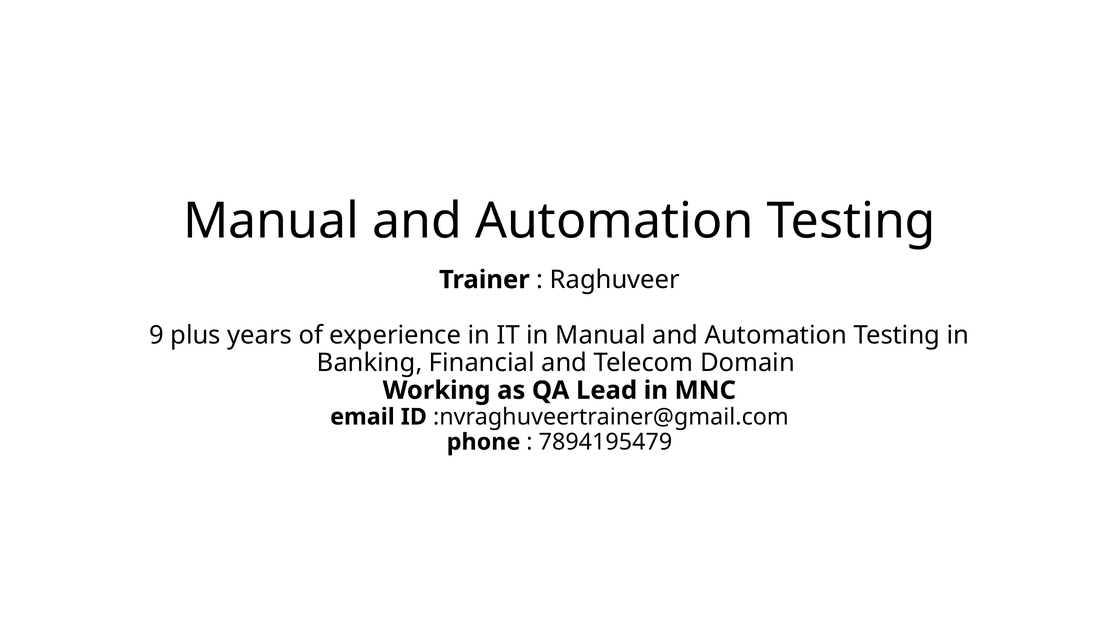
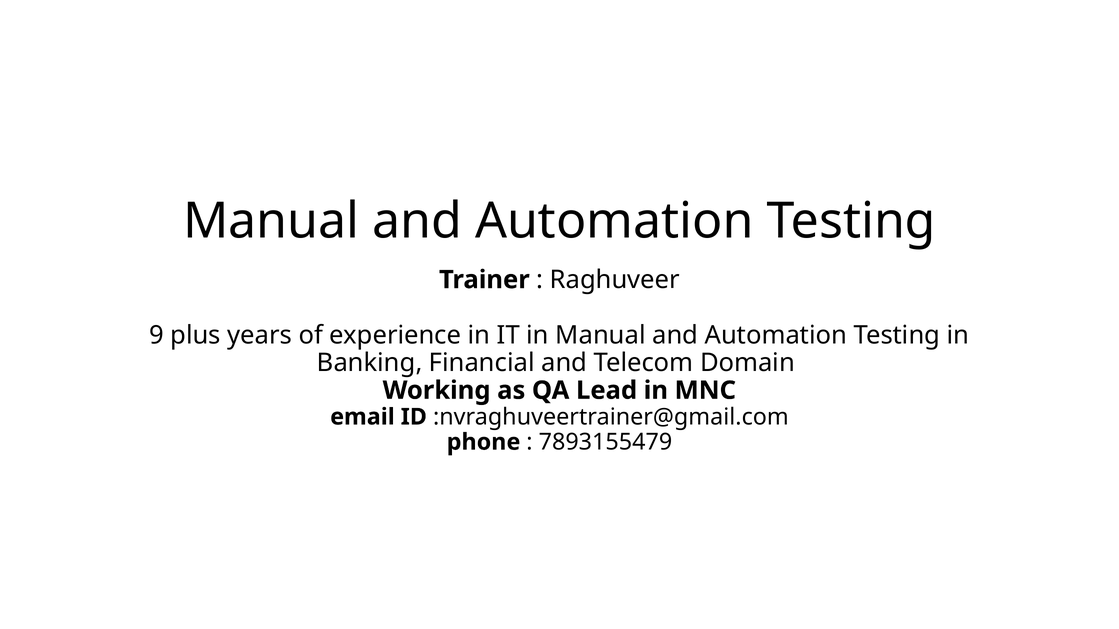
7894195479: 7894195479 -> 7893155479
